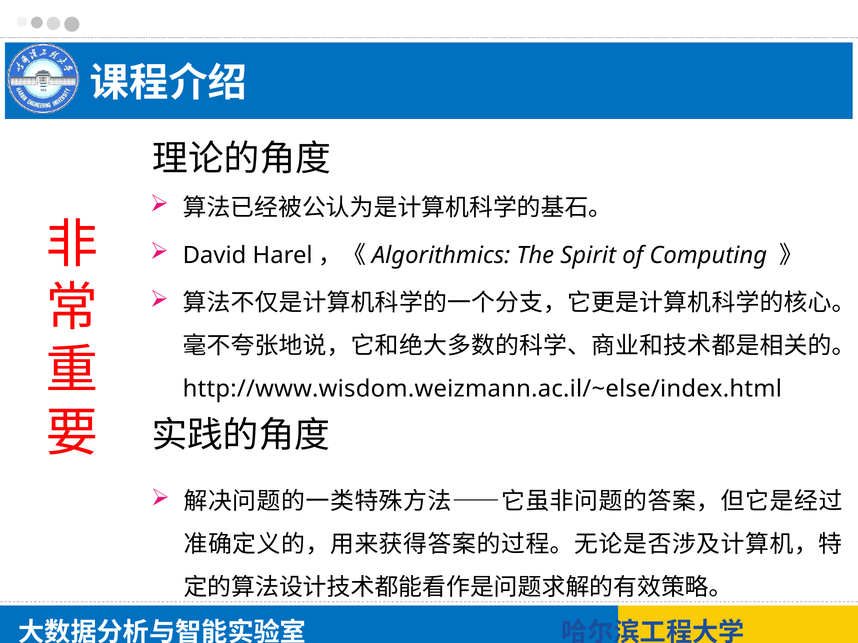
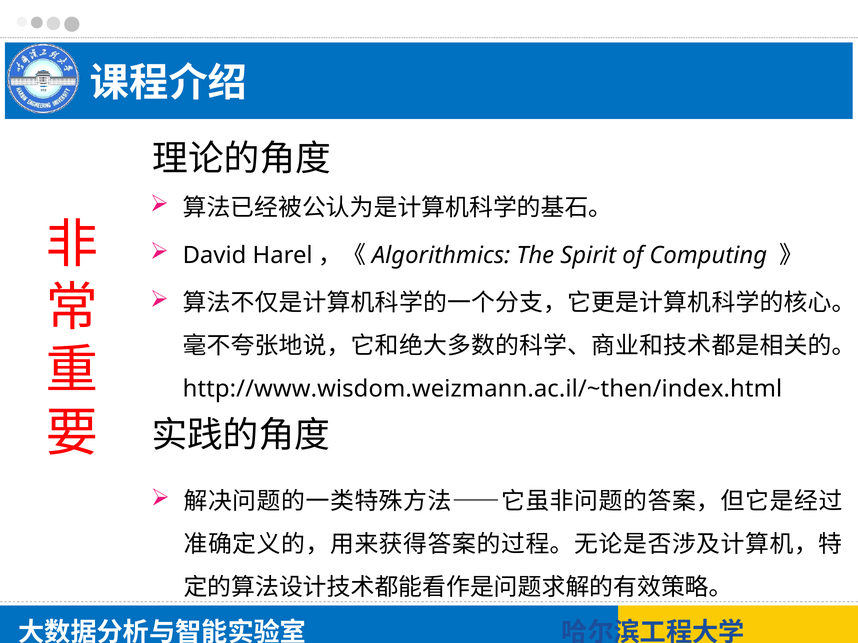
http://www.wisdom.weizmann.ac.il/~else/index.html: http://www.wisdom.weizmann.ac.il/~else/index.html -> http://www.wisdom.weizmann.ac.il/~then/index.html
